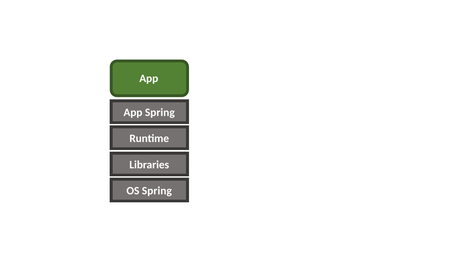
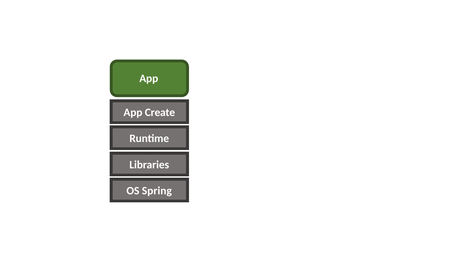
App Spring: Spring -> Create
